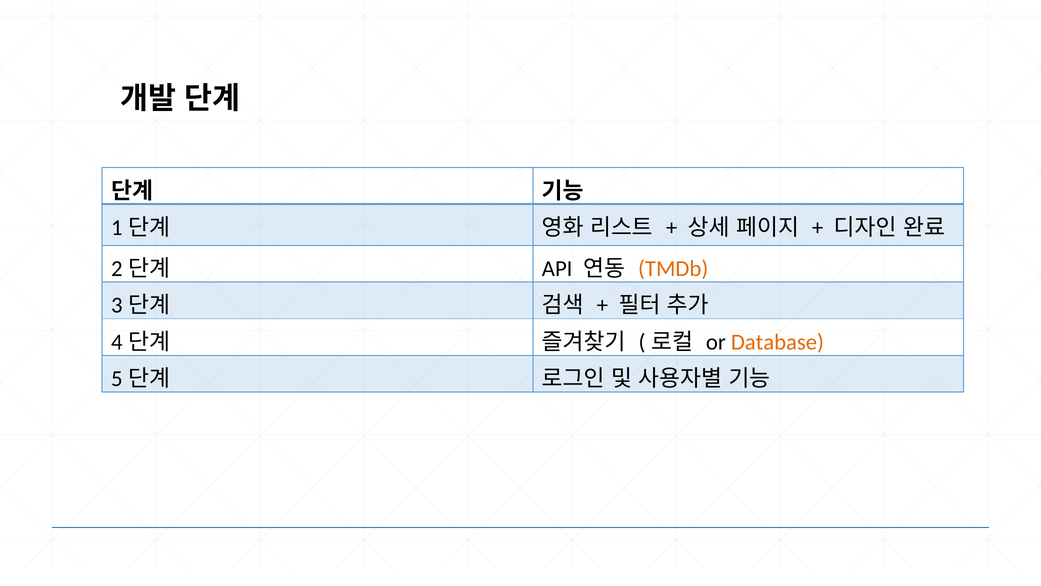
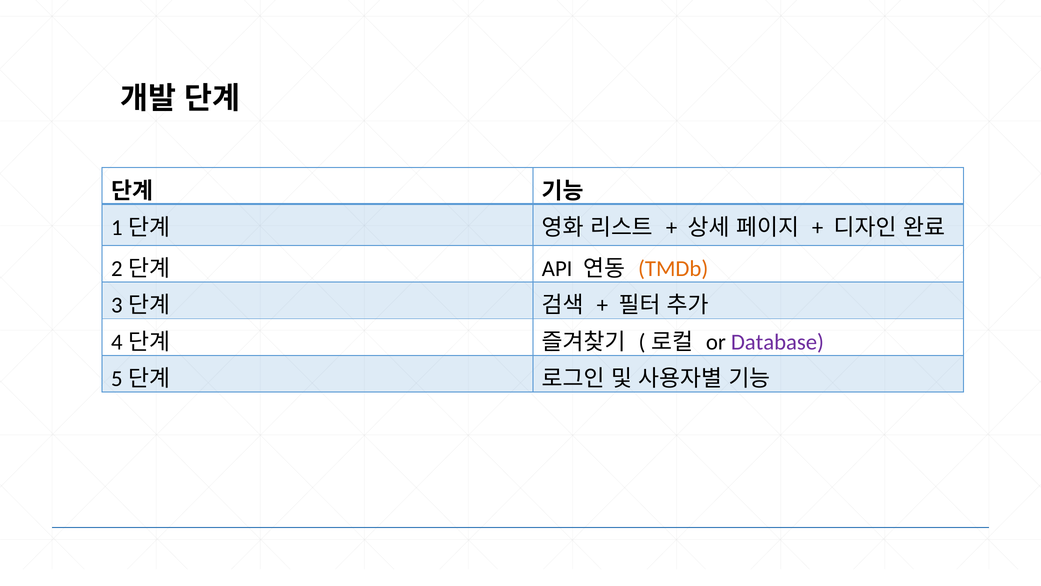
Database colour: orange -> purple
